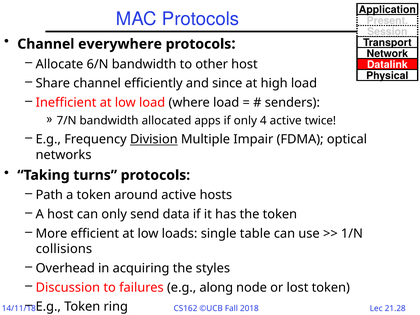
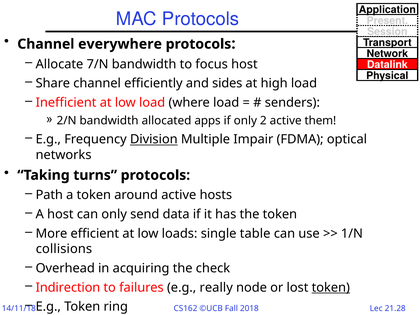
6/N: 6/N -> 7/N
other: other -> focus
since: since -> sides
7/N: 7/N -> 2/N
4: 4 -> 2
twice: twice -> them
styles: styles -> check
Discussion: Discussion -> Indirection
along: along -> really
token at (331, 287) underline: none -> present
